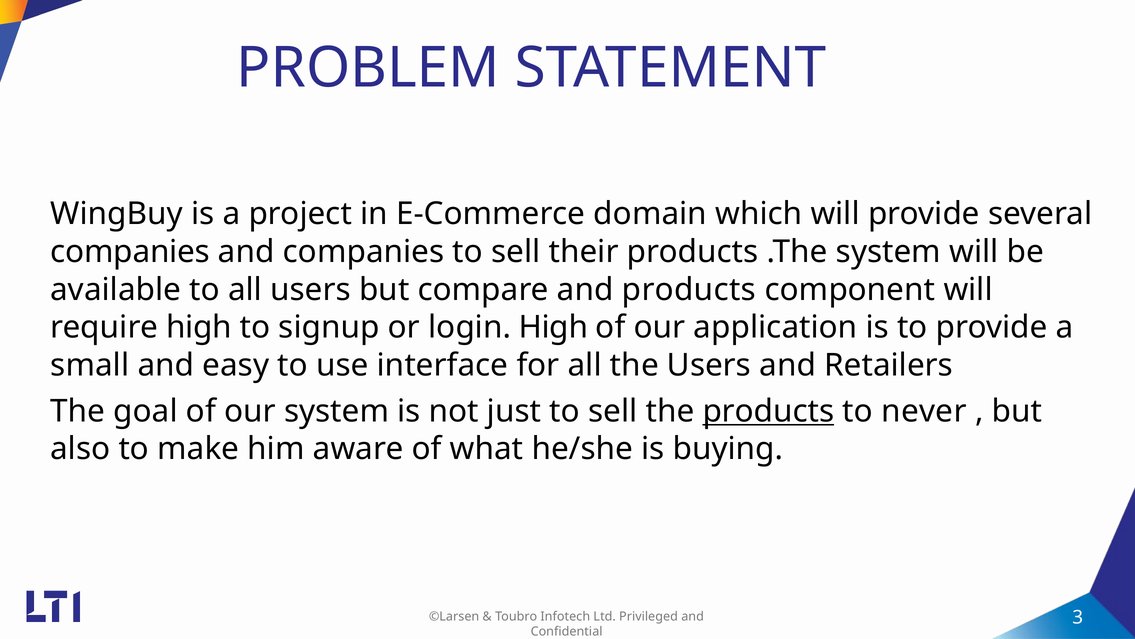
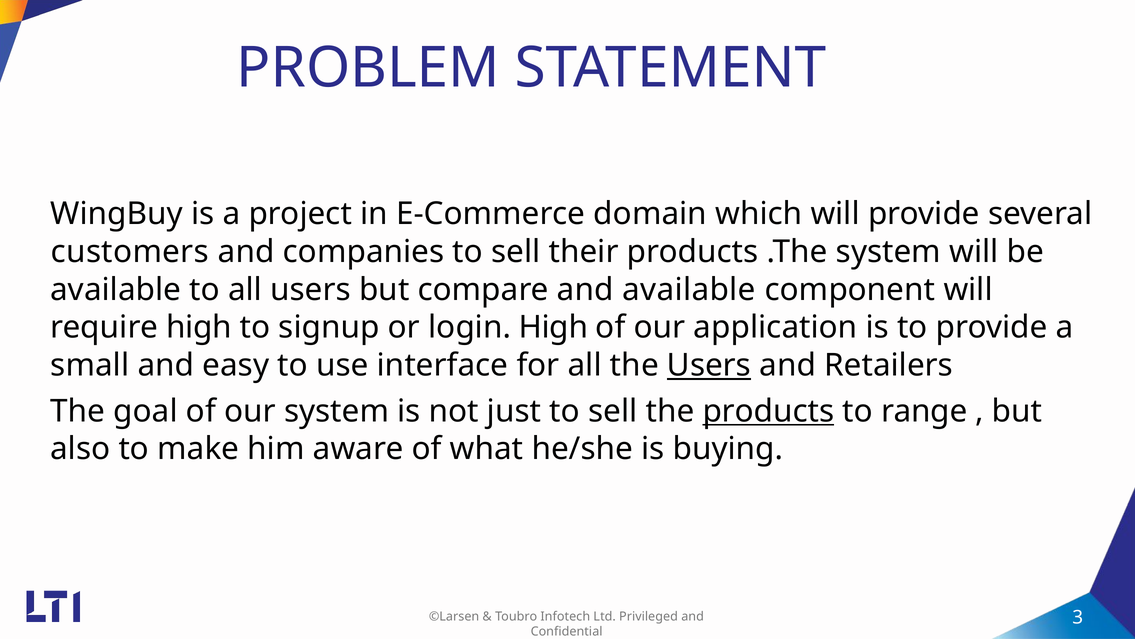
companies at (130, 252): companies -> customers
and products: products -> available
Users at (709, 365) underline: none -> present
never: never -> range
